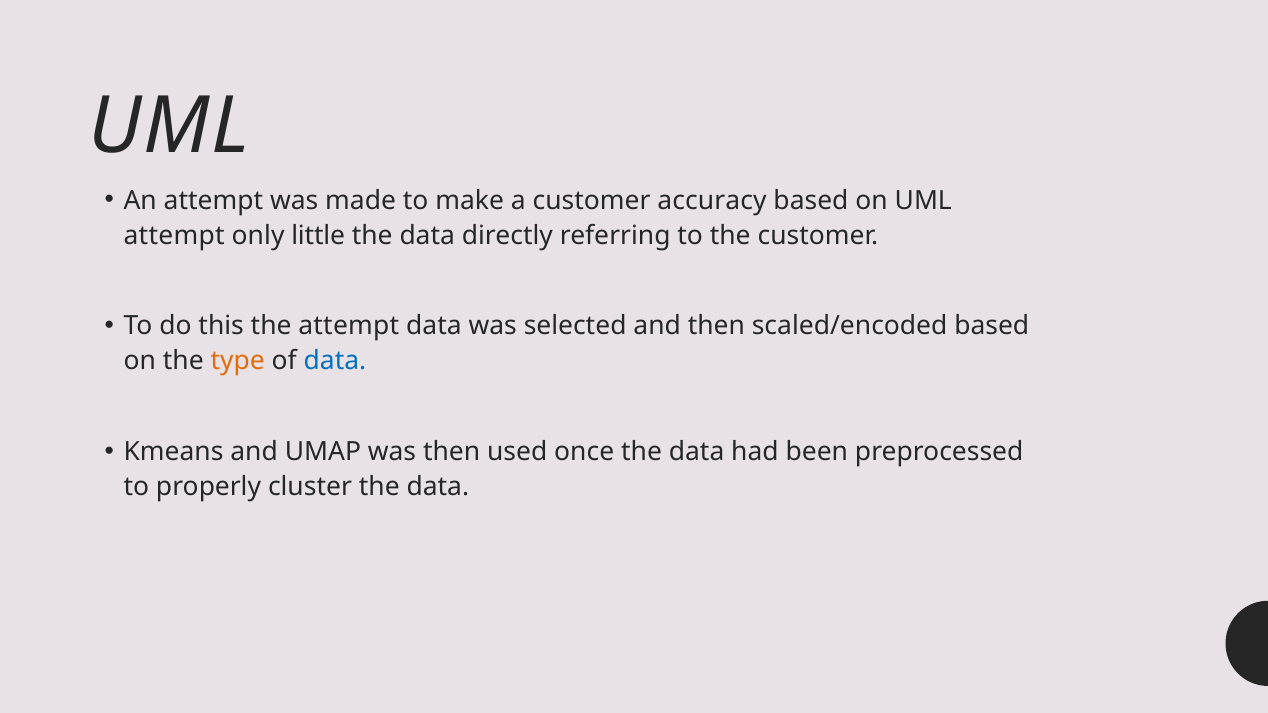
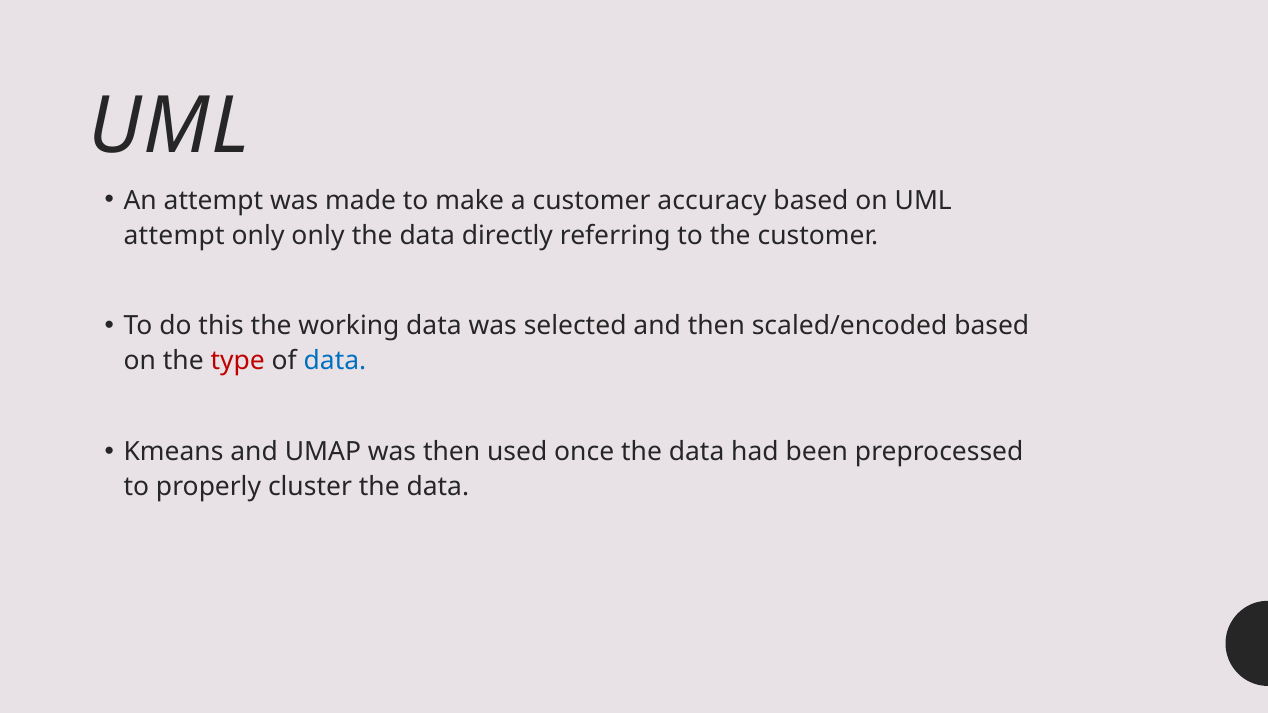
only little: little -> only
the attempt: attempt -> working
type colour: orange -> red
